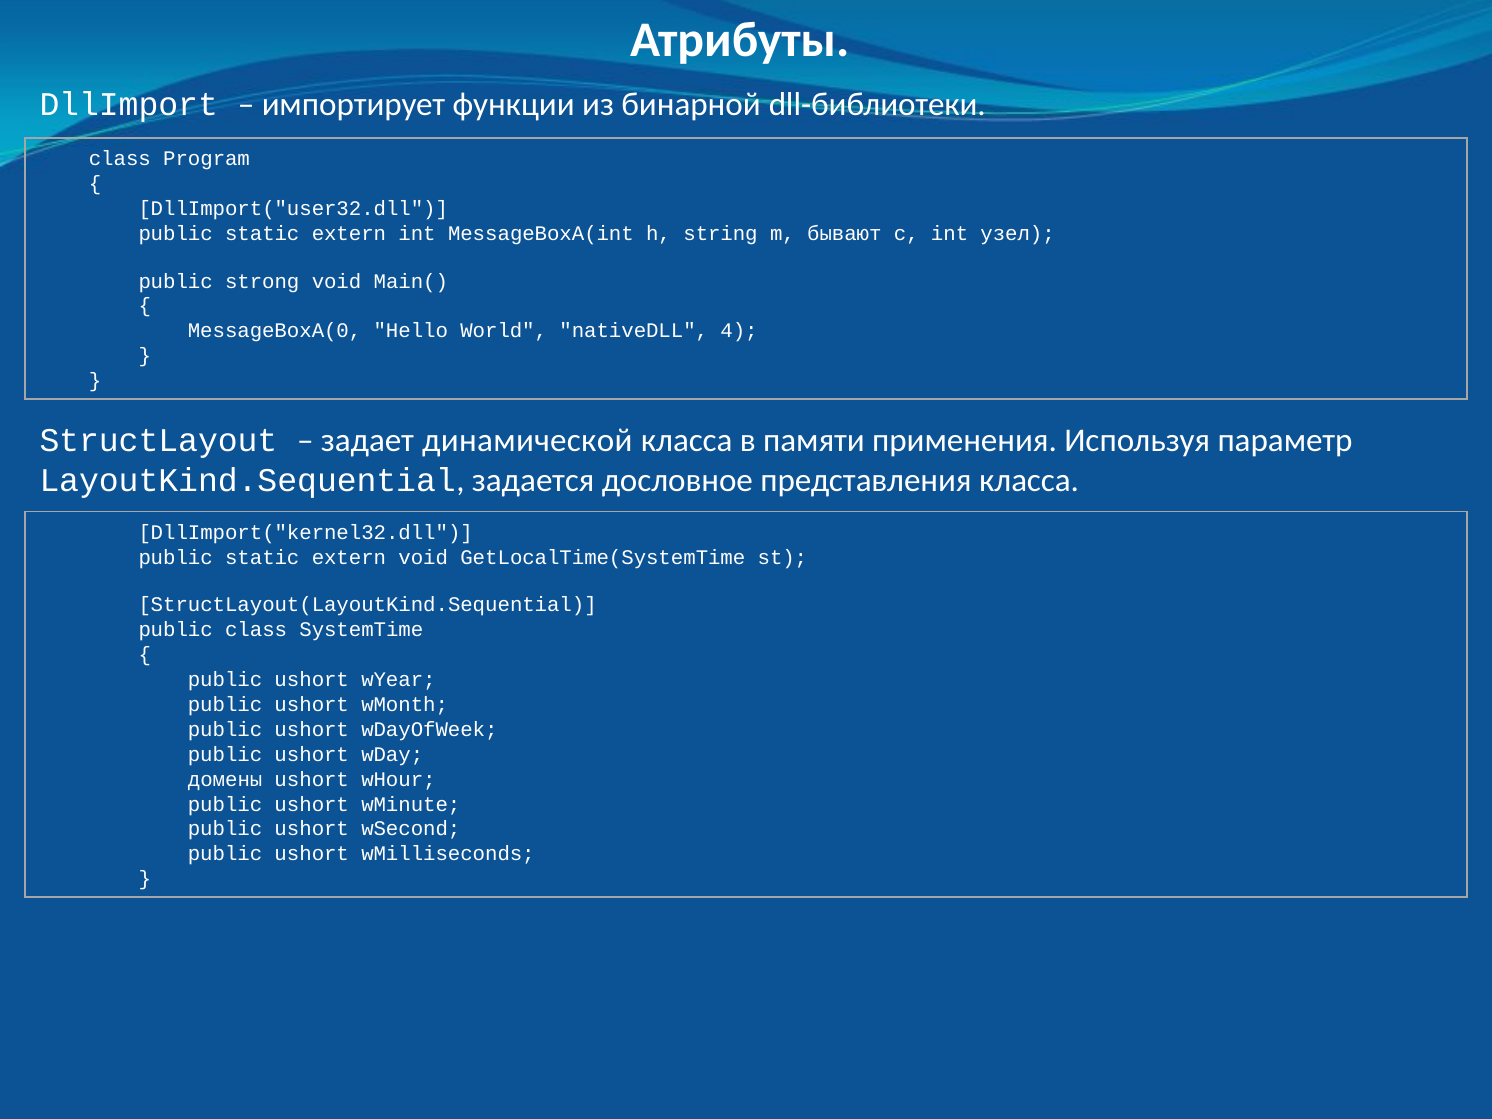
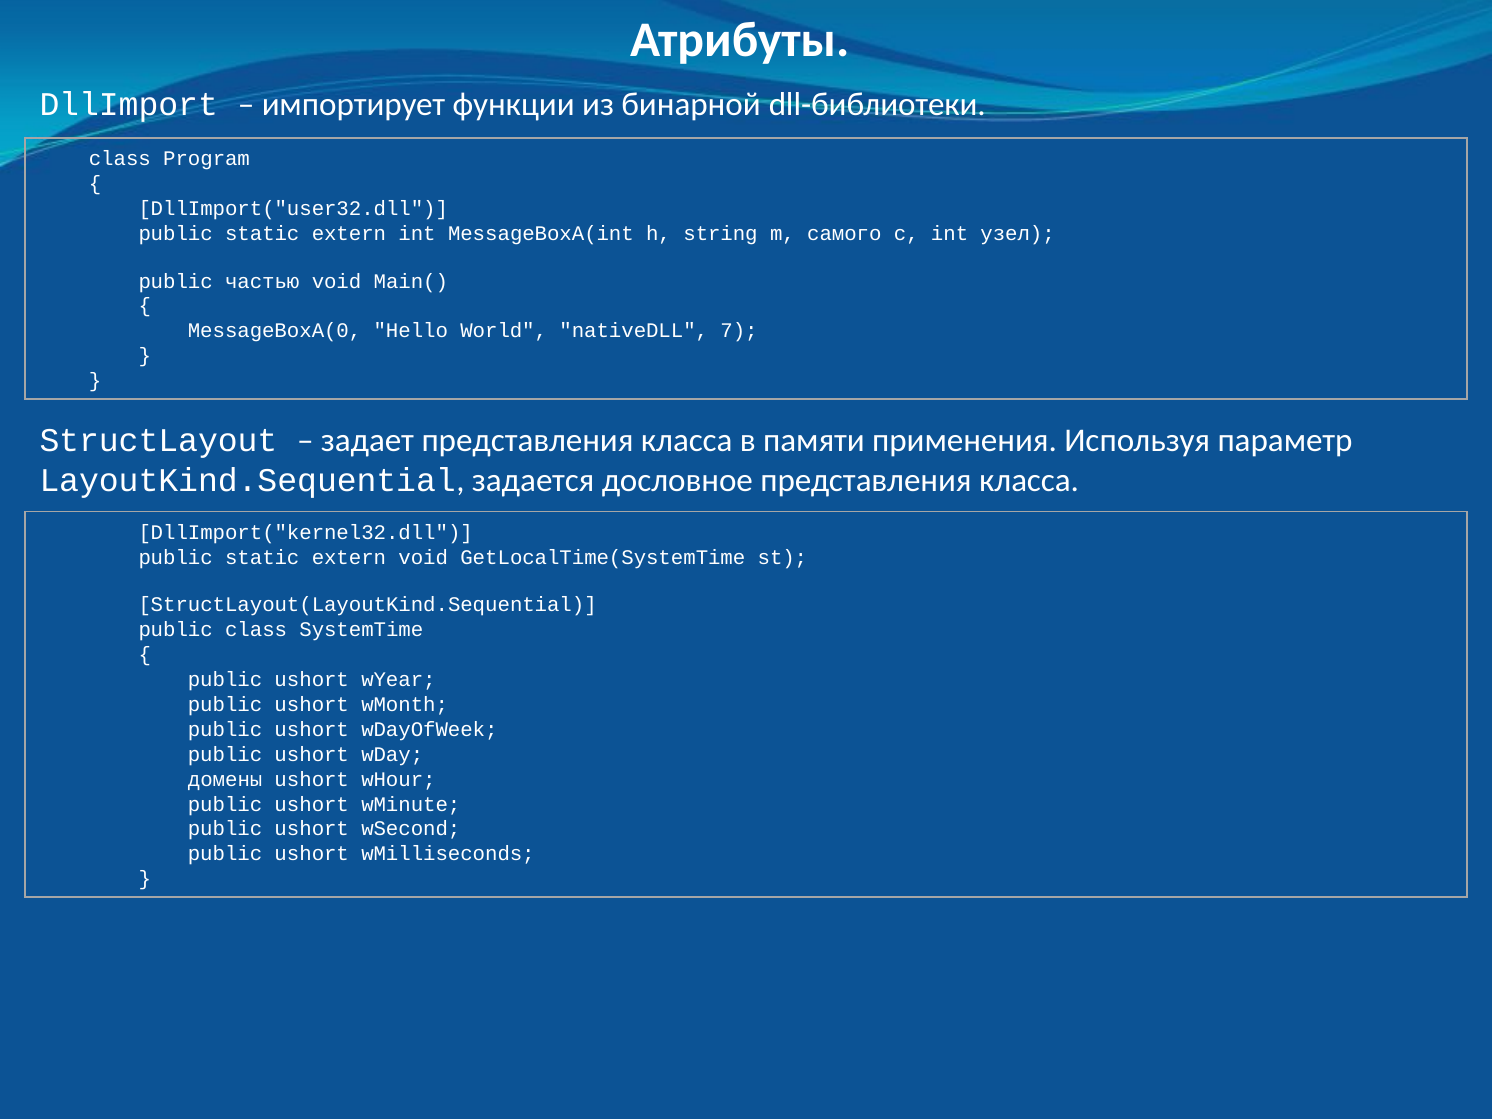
бывают: бывают -> самого
strong: strong -> частью
4: 4 -> 7
задает динамической: динамической -> представления
